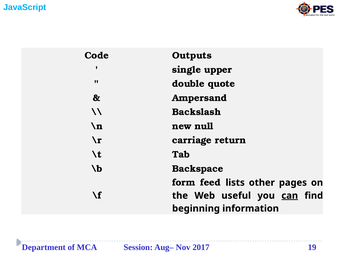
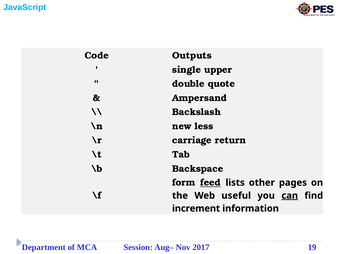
null: null -> less
feed underline: none -> present
beginning: beginning -> increment
